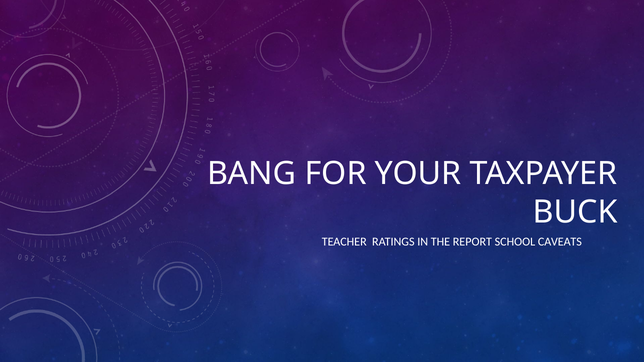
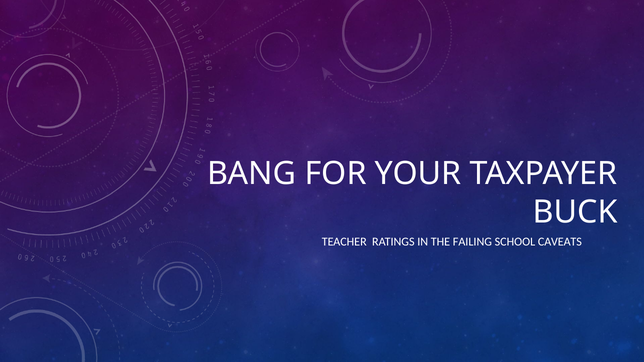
REPORT: REPORT -> FAILING
